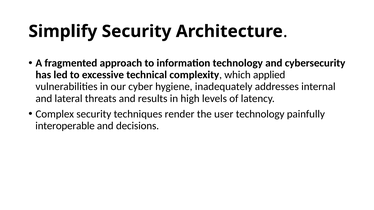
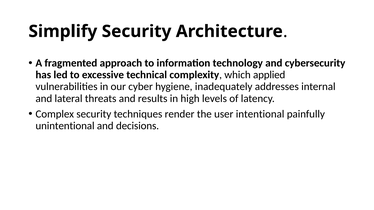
user technology: technology -> intentional
interoperable: interoperable -> unintentional
